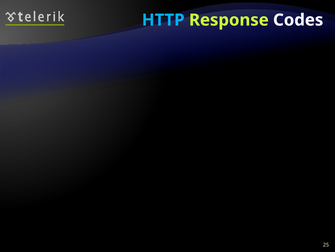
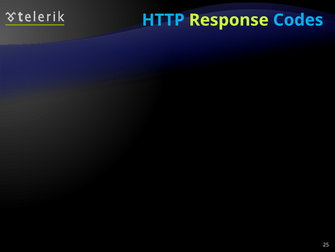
Codes colour: white -> light blue
